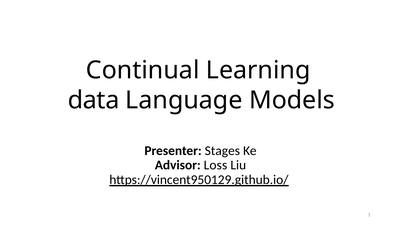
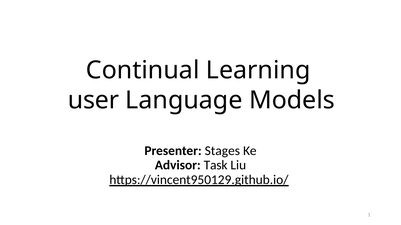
data: data -> user
Loss: Loss -> Task
